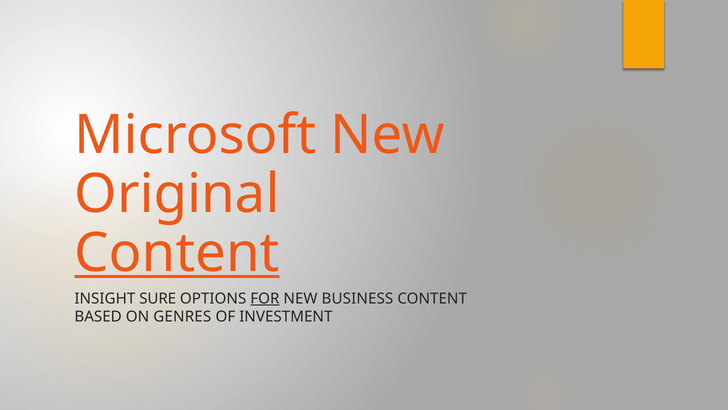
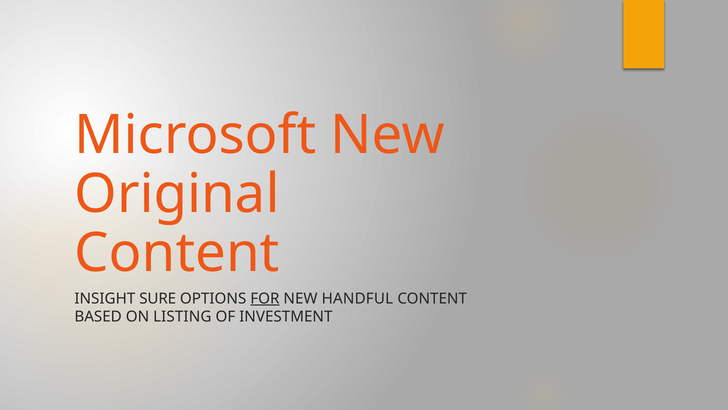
Content at (177, 253) underline: present -> none
BUSINESS: BUSINESS -> HANDFUL
GENRES: GENRES -> LISTING
